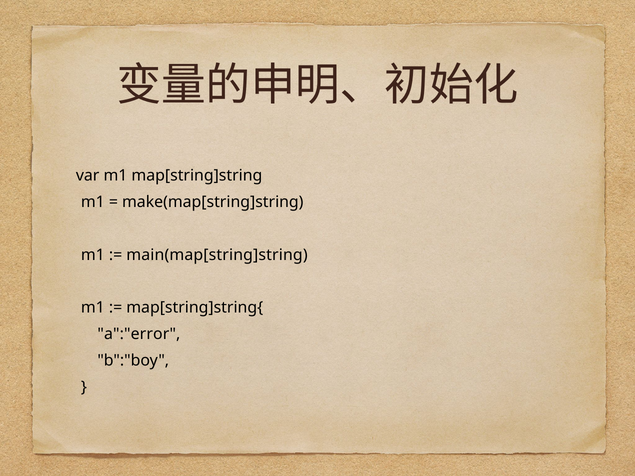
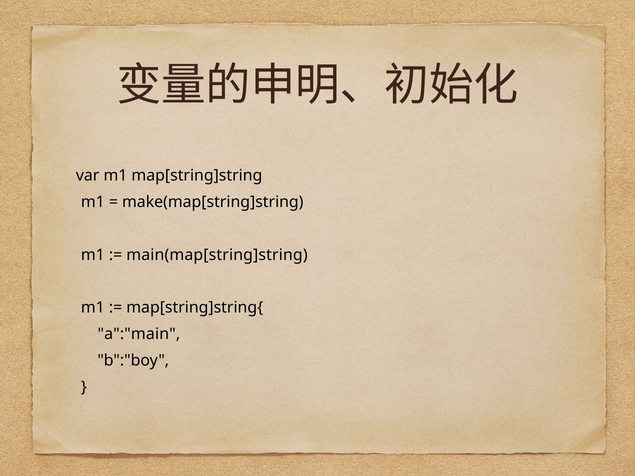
a":"error: a":"error -> a":"main
